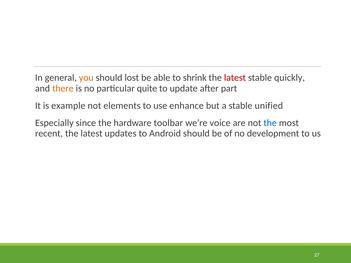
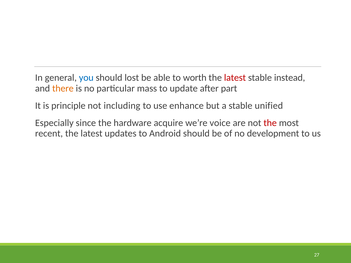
you colour: orange -> blue
shrink: shrink -> worth
quickly: quickly -> instead
quite: quite -> mass
example: example -> principle
elements: elements -> including
toolbar: toolbar -> acquire
the at (270, 123) colour: blue -> red
